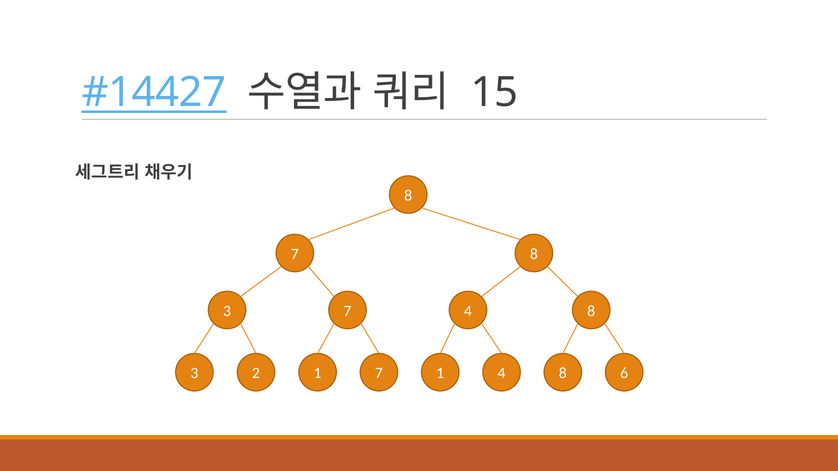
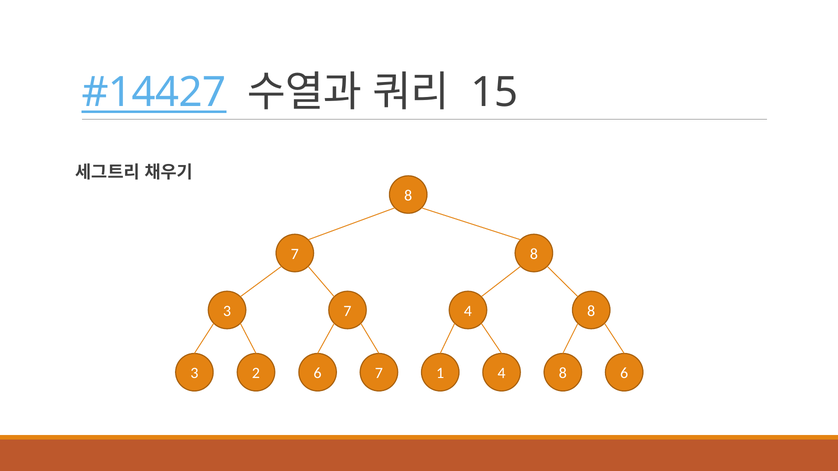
2 1: 1 -> 6
